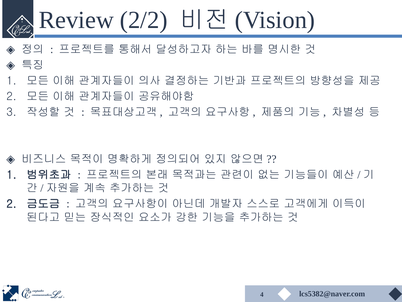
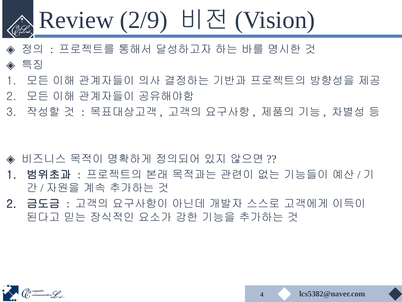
2/2: 2/2 -> 2/9
